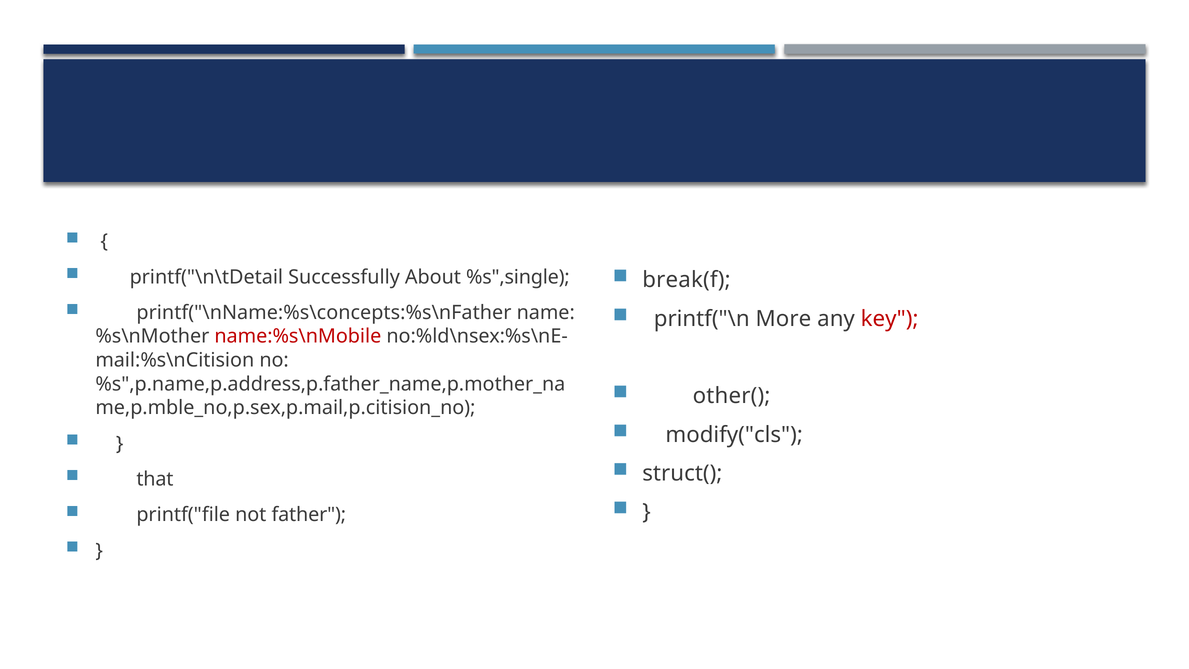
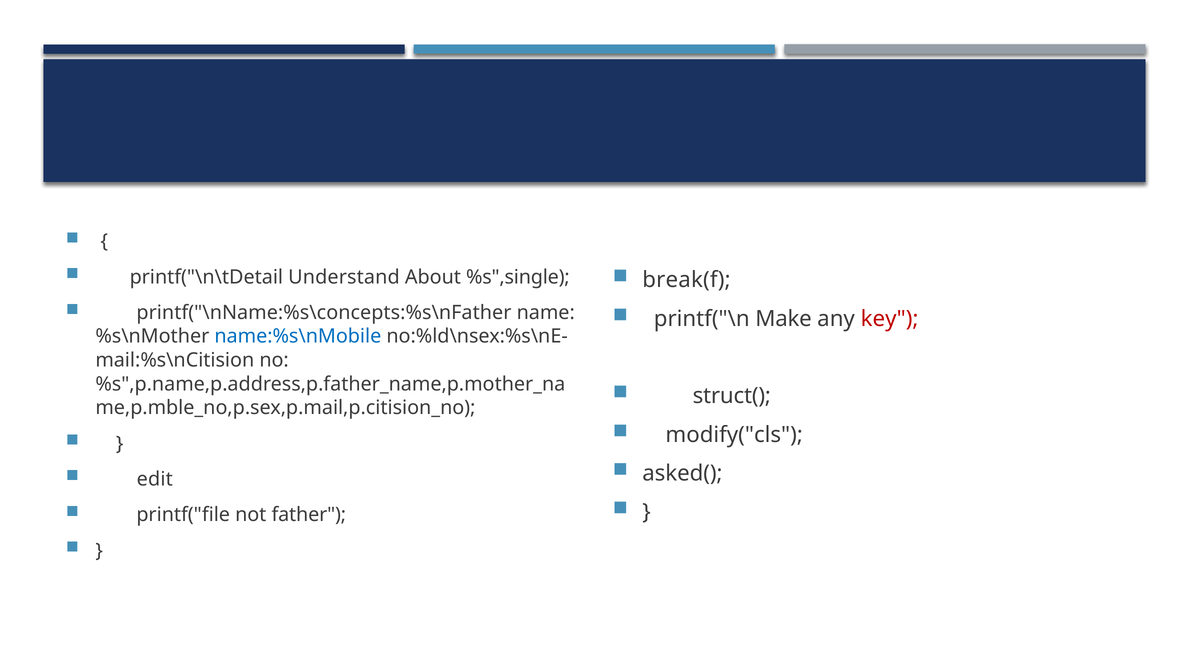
Successfully: Successfully -> Understand
More: More -> Make
name:%s\nMobile colour: red -> blue
other(: other( -> struct(
struct(: struct( -> asked(
that: that -> edit
